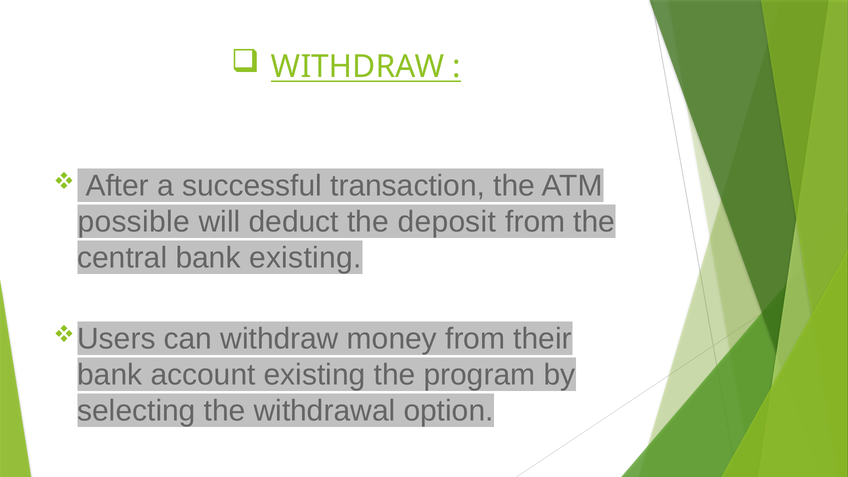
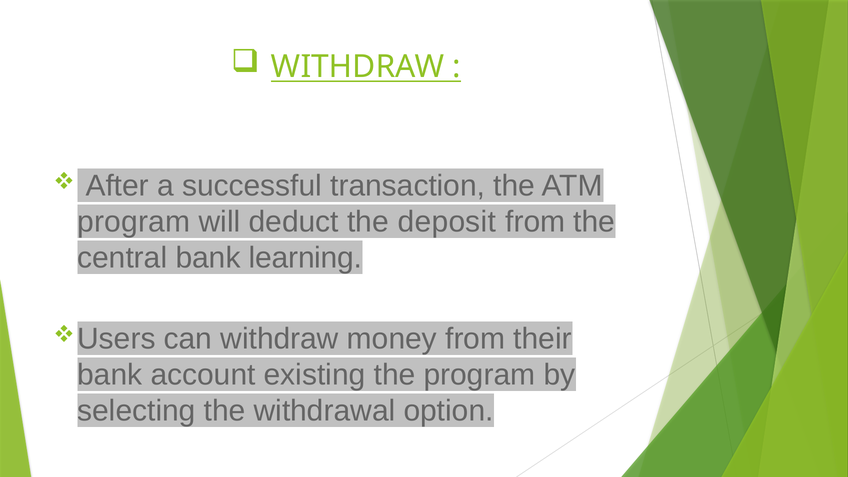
possible at (134, 222): possible -> program
bank existing: existing -> learning
